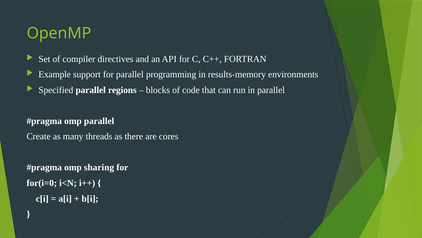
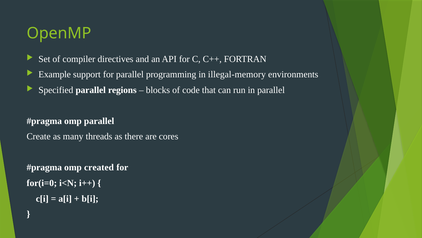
results-memory: results-memory -> illegal-memory
sharing: sharing -> created
